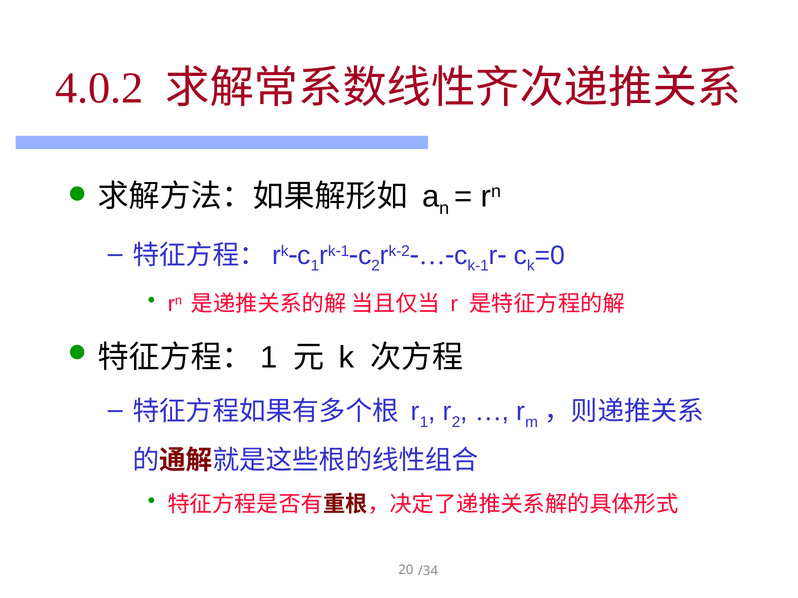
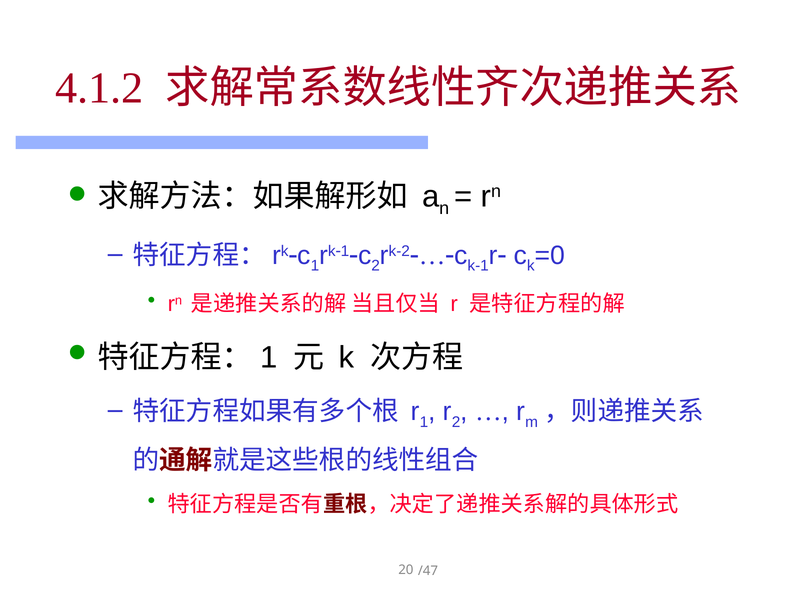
4.0.2: 4.0.2 -> 4.1.2
/34: /34 -> /47
